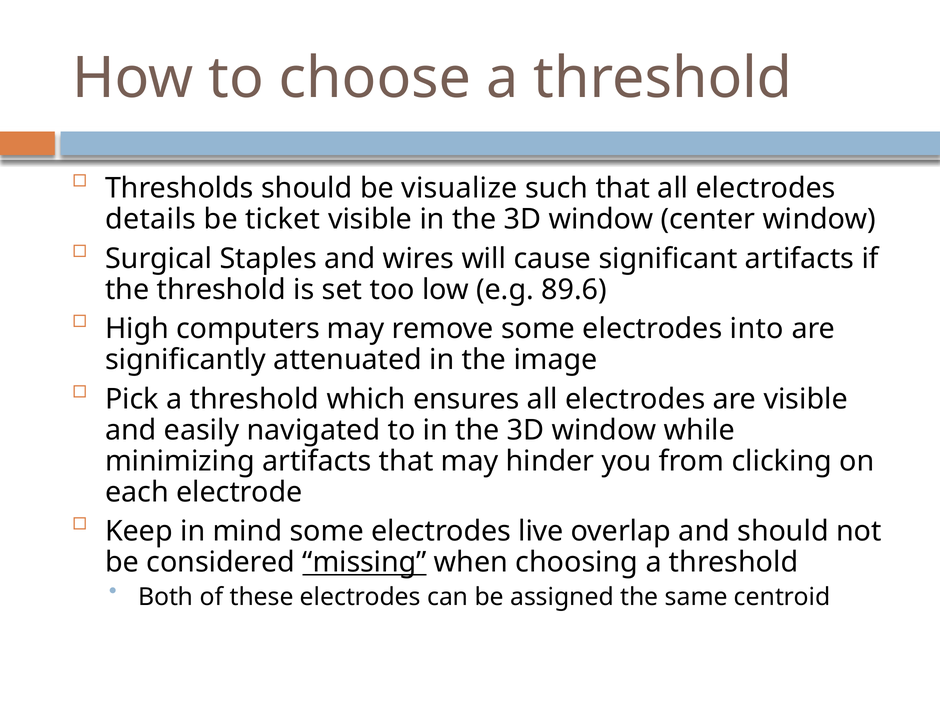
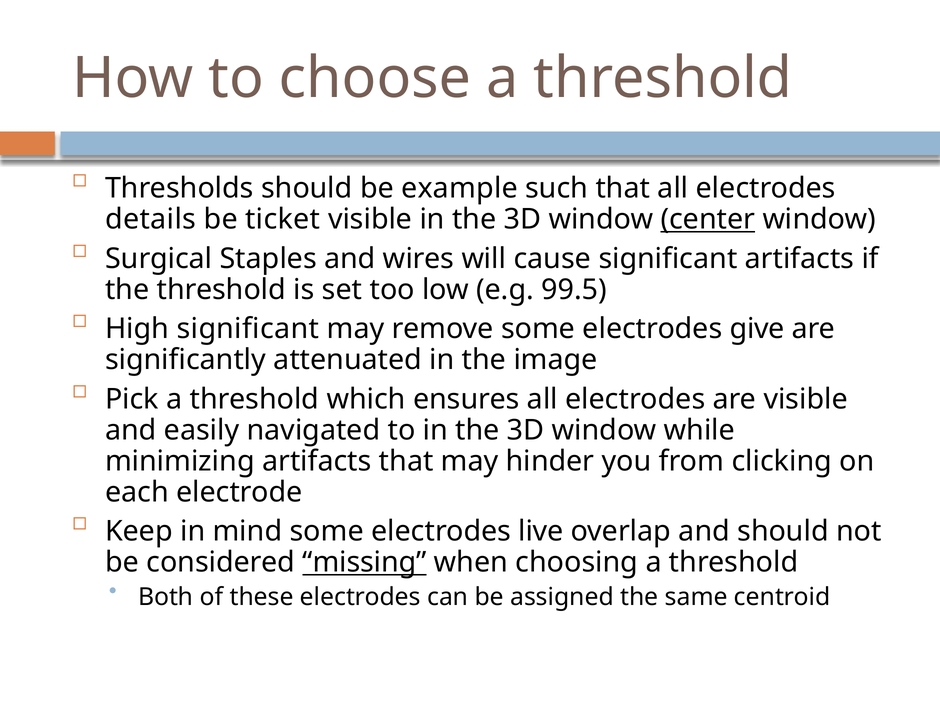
visualize: visualize -> example
center underline: none -> present
89.6: 89.6 -> 99.5
High computers: computers -> significant
into: into -> give
